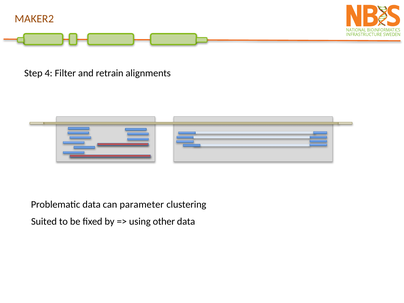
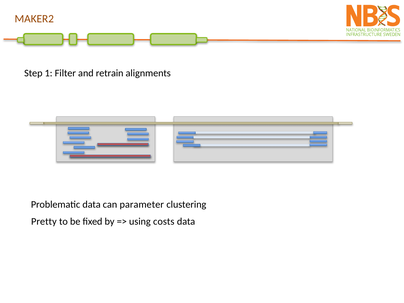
4: 4 -> 1
Suited: Suited -> Pretty
other: other -> costs
